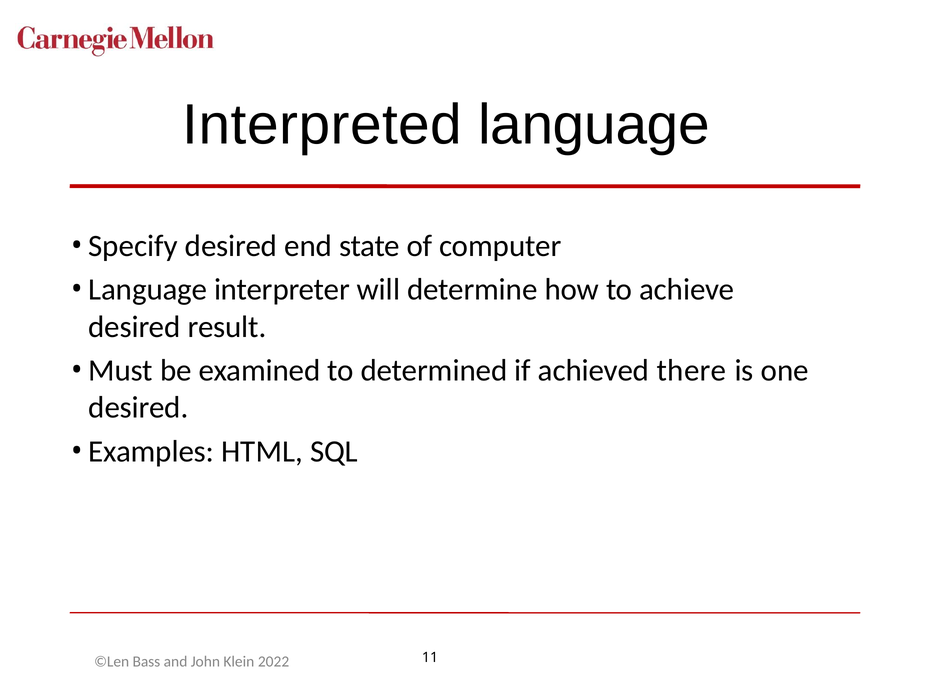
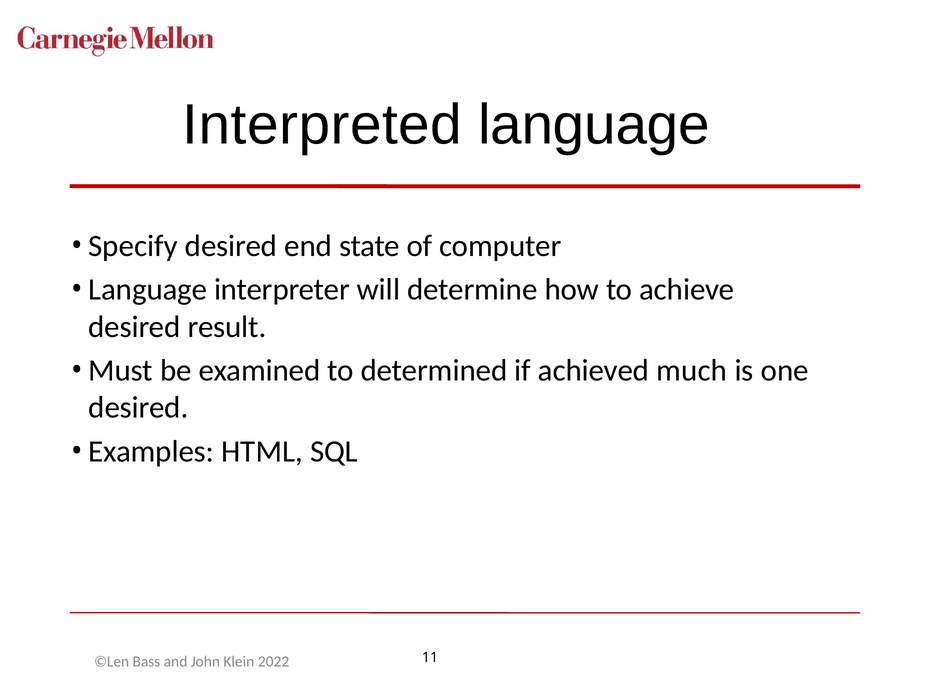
there: there -> much
